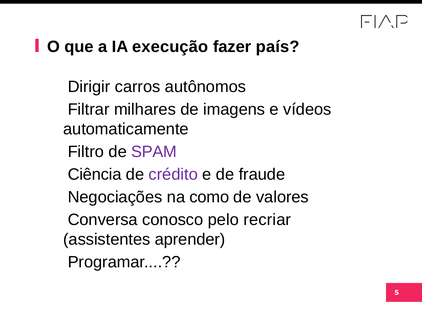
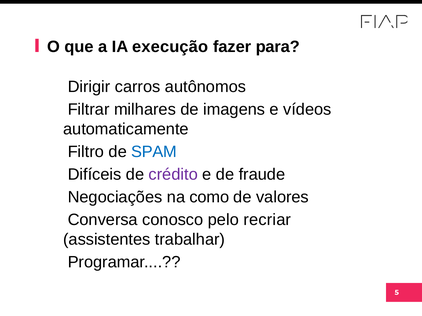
país: país -> para
SPAM colour: purple -> blue
Ciência: Ciência -> Difíceis
aprender: aprender -> trabalhar
